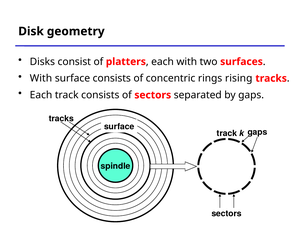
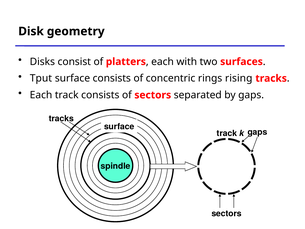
With at (41, 78): With -> Tput
